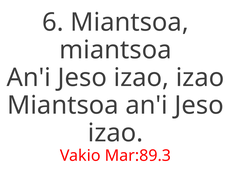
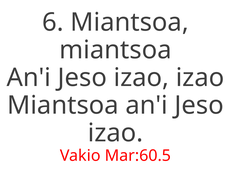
Mar:89.3: Mar:89.3 -> Mar:60.5
